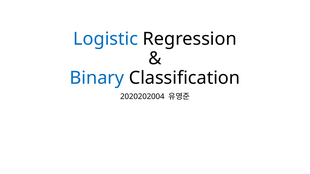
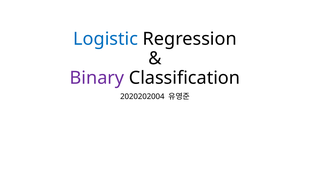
Binary colour: blue -> purple
